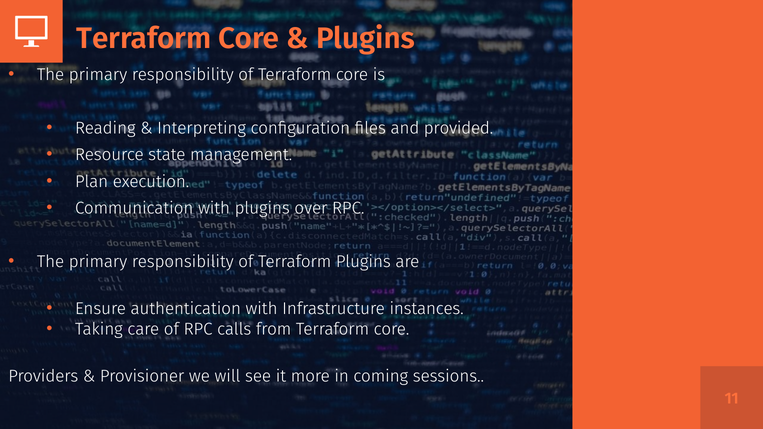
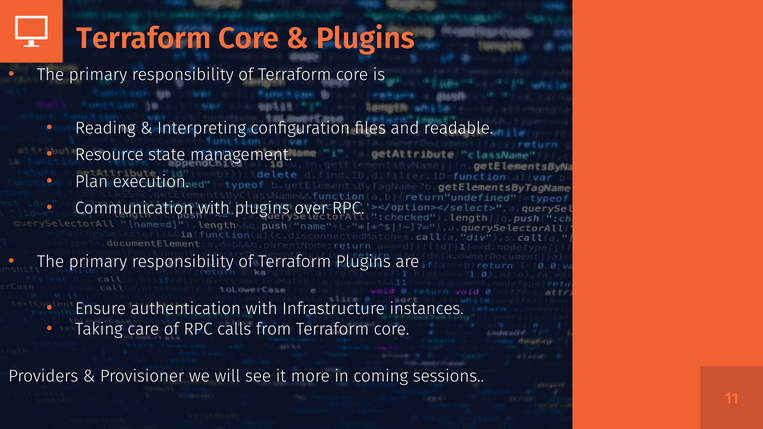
provided: provided -> readable
